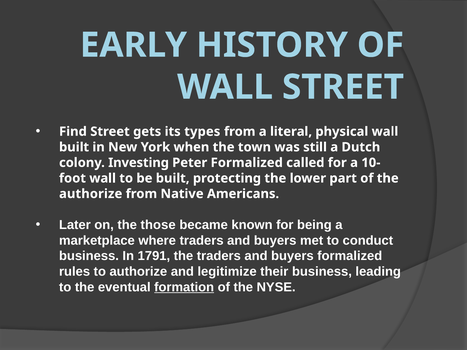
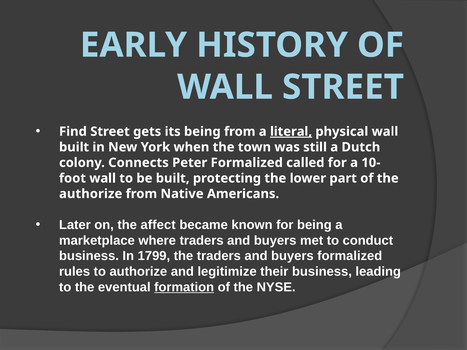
its types: types -> being
literal underline: none -> present
Investing: Investing -> Connects
those: those -> affect
1791: 1791 -> 1799
